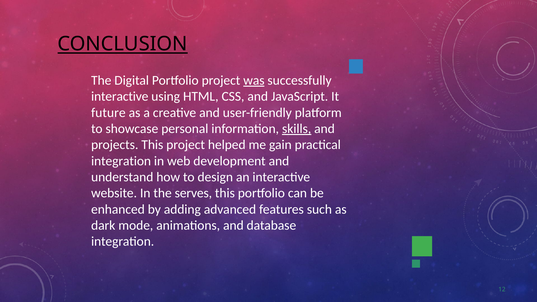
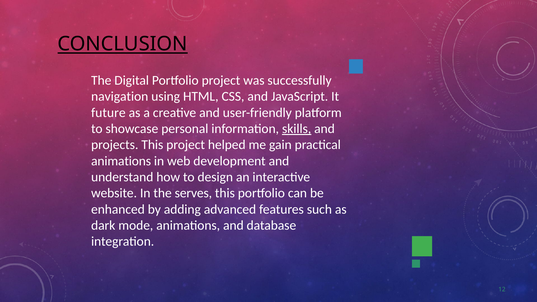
was underline: present -> none
interactive at (120, 97): interactive -> navigation
integration at (121, 161): integration -> animations
